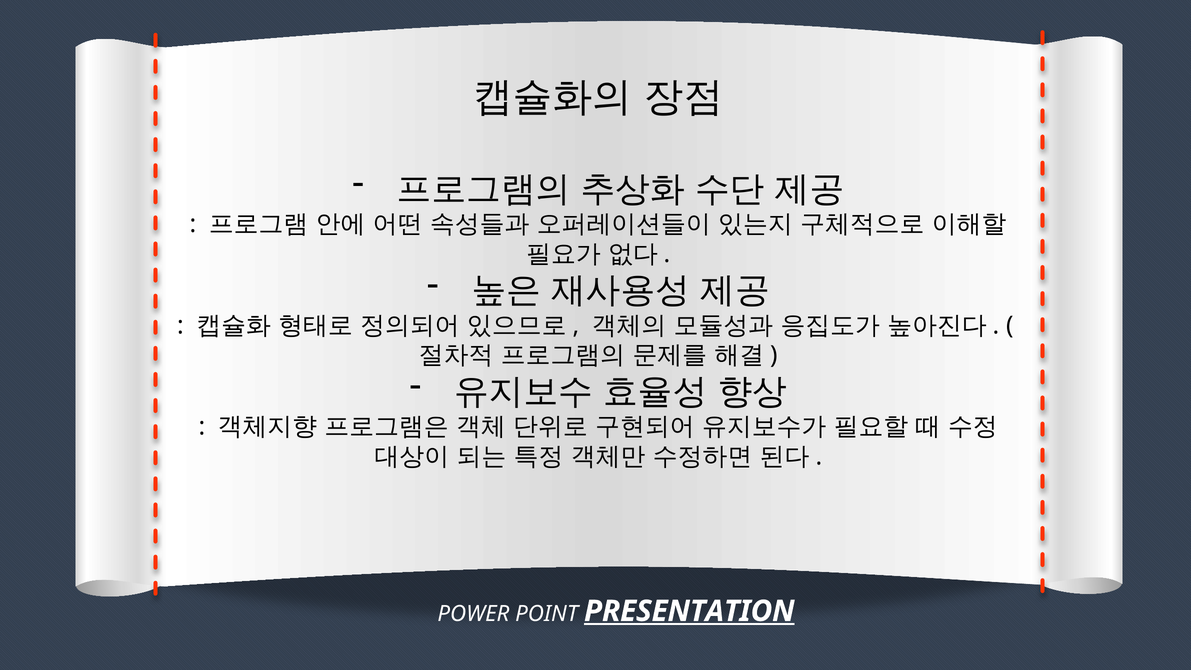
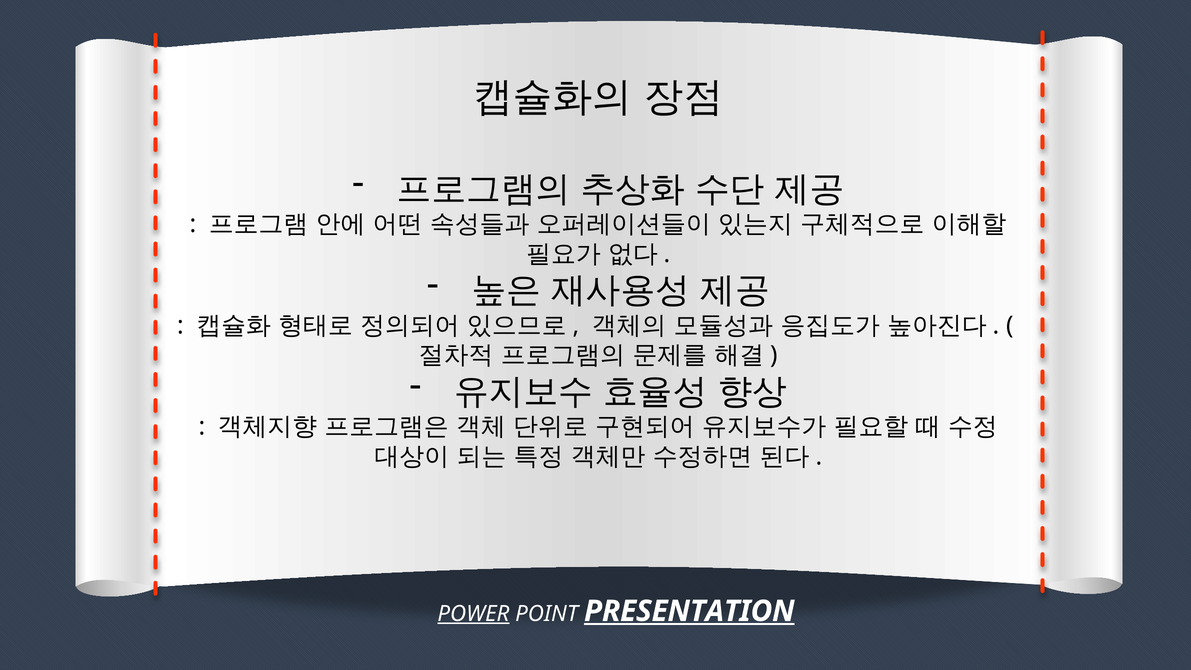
POWER underline: none -> present
